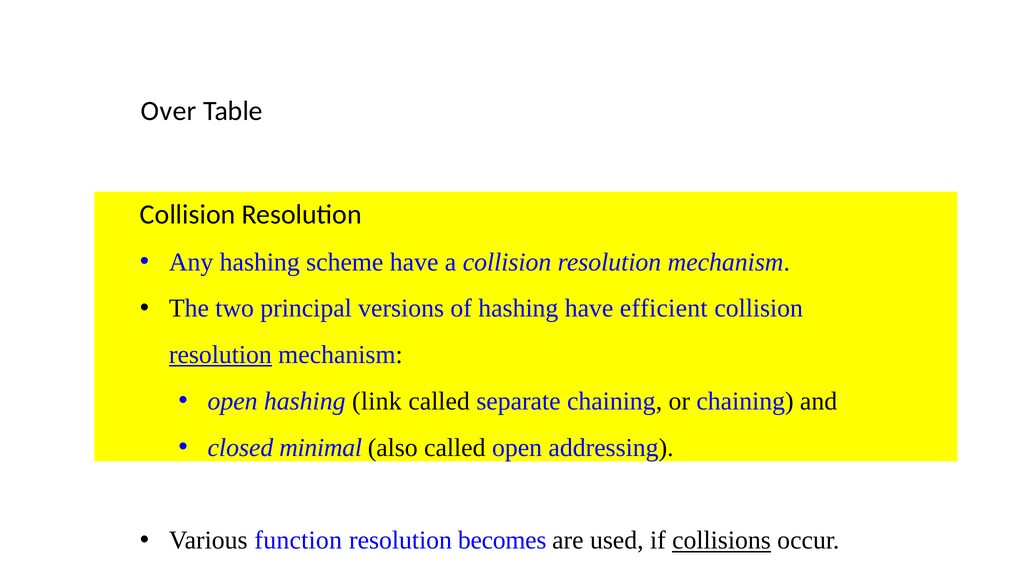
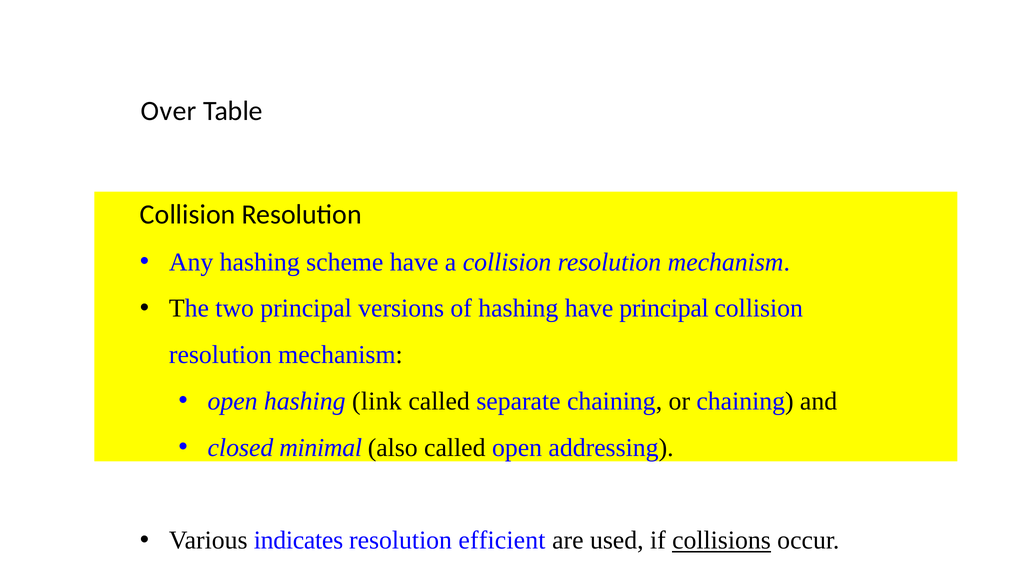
have efficient: efficient -> principal
resolution at (220, 354) underline: present -> none
function: function -> indicates
becomes: becomes -> efficient
